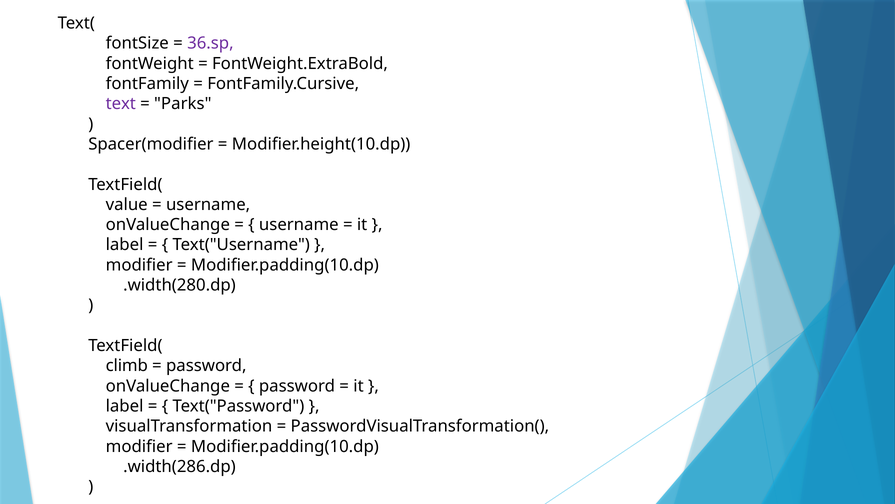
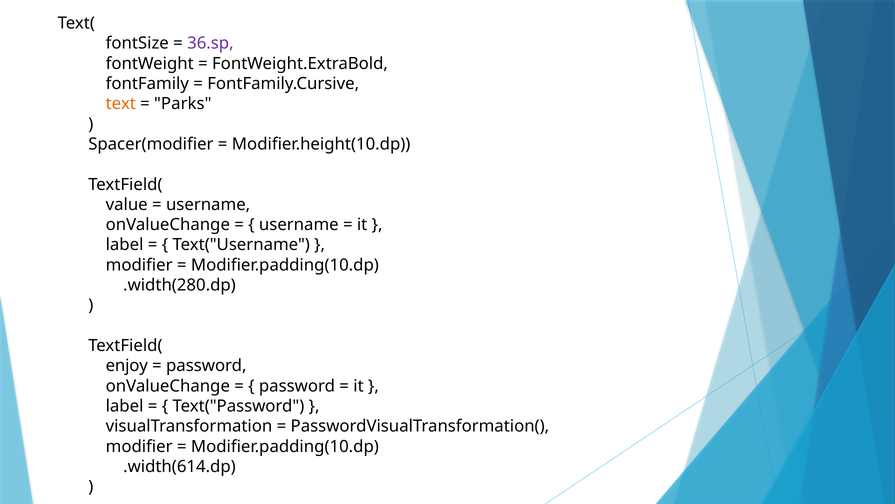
text colour: purple -> orange
climb: climb -> enjoy
.width(286.dp: .width(286.dp -> .width(614.dp
